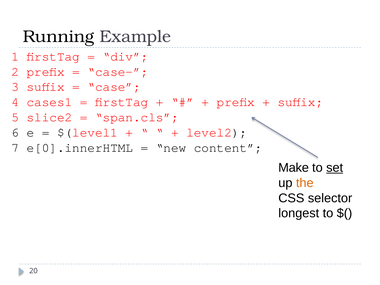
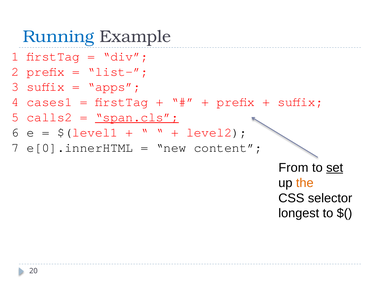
Running colour: black -> blue
case-: case- -> list-
case: case -> apps
slice2: slice2 -> calls2
span.cls underline: none -> present
Make: Make -> From
